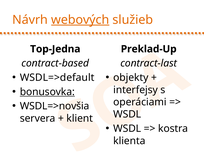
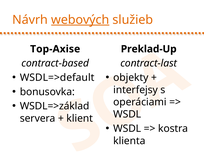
Top-Jedna: Top-Jedna -> Top-Axise
bonusovka underline: present -> none
WSDL=>novšia: WSDL=>novšia -> WSDL=>základ
